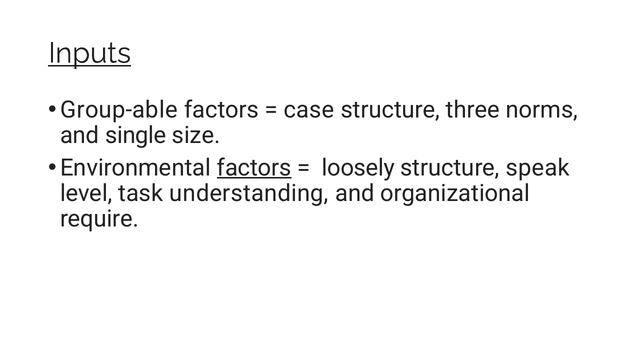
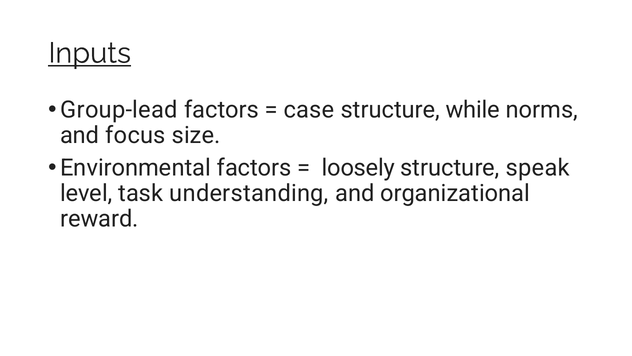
Group-able: Group-able -> Group-lead
three: three -> while
single: single -> focus
factors at (254, 167) underline: present -> none
require: require -> reward
